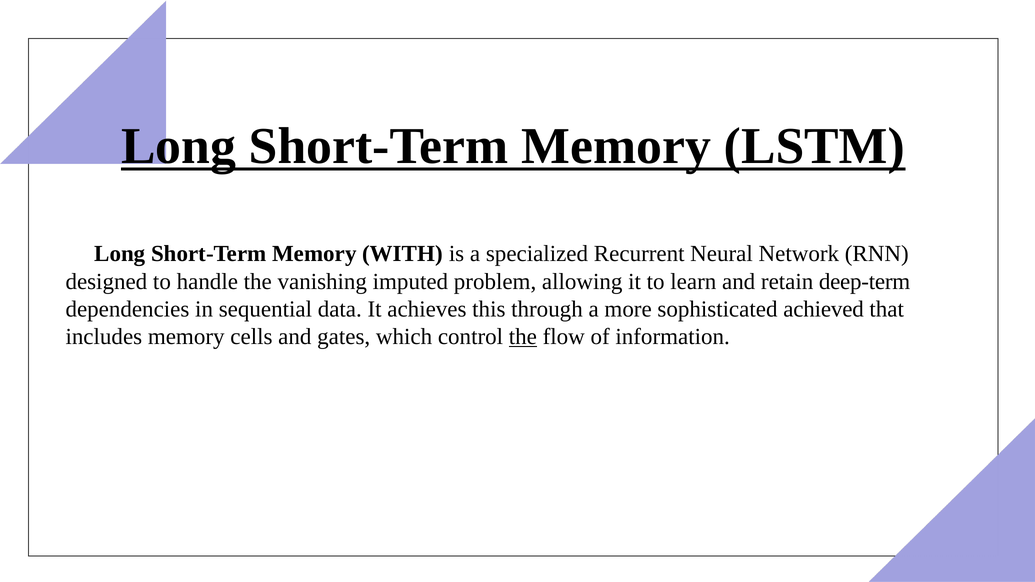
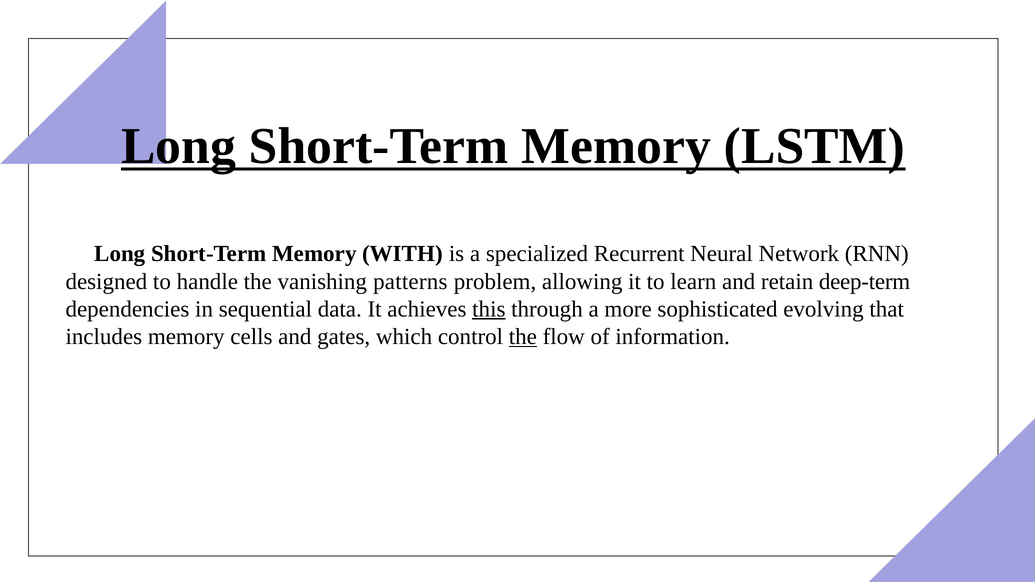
imputed: imputed -> patterns
this underline: none -> present
achieved: achieved -> evolving
